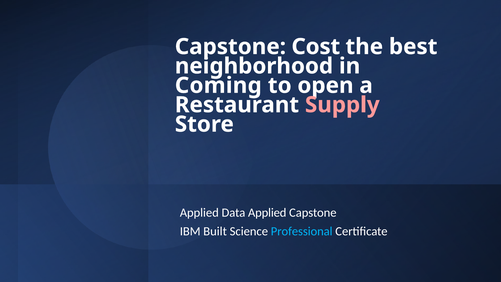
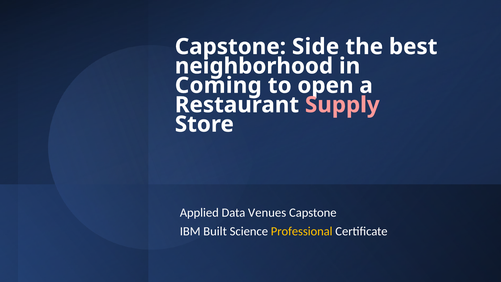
Cost: Cost -> Side
Data Applied: Applied -> Venues
Professional colour: light blue -> yellow
